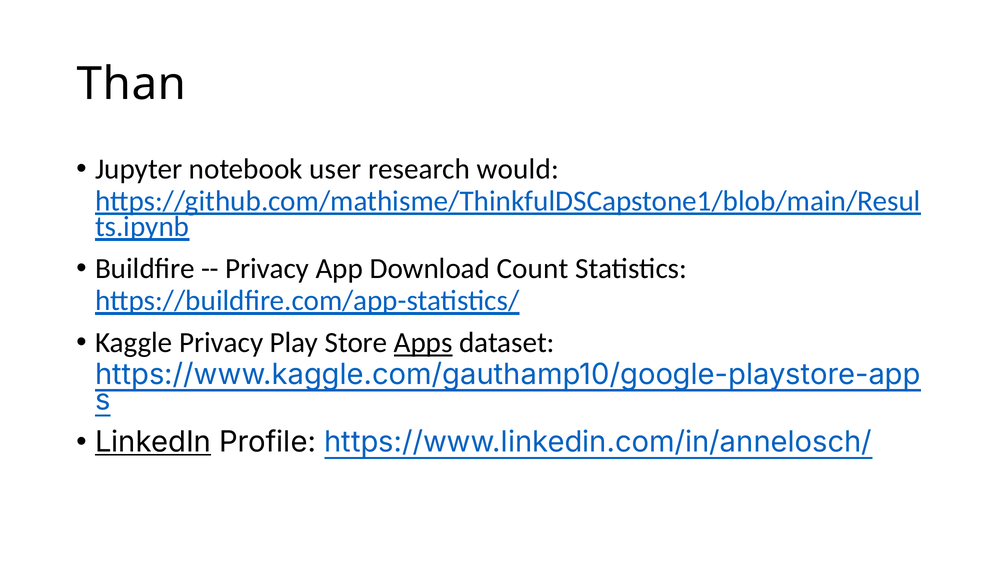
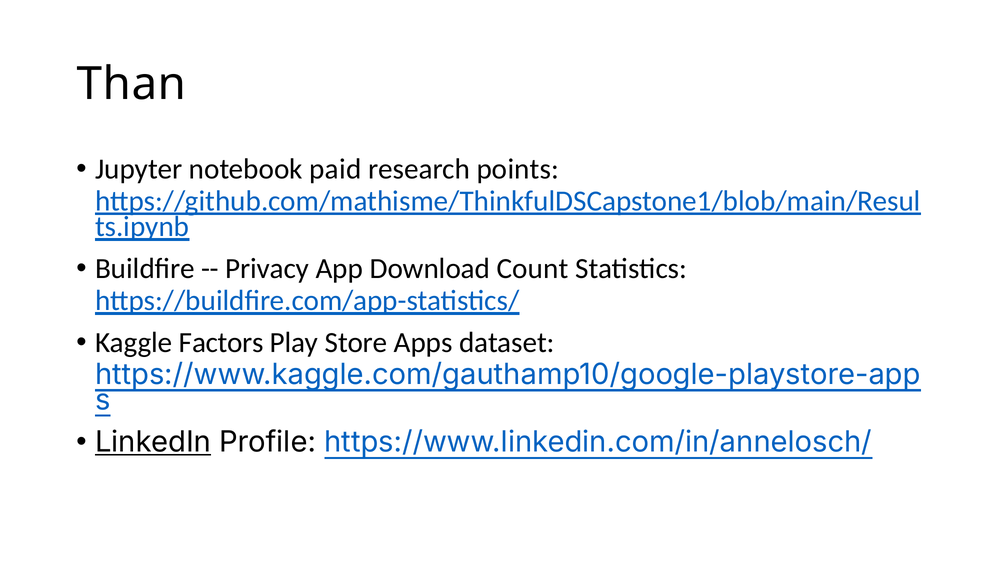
user: user -> paid
would: would -> points
Kaggle Privacy: Privacy -> Factors
Apps underline: present -> none
